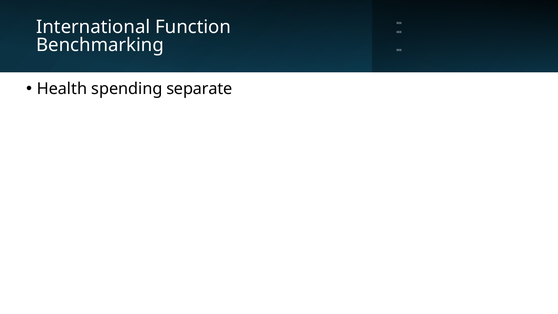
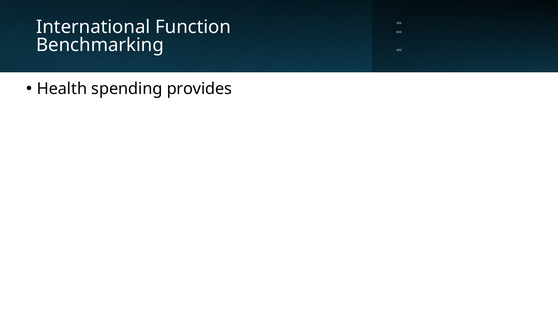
separate: separate -> provides
